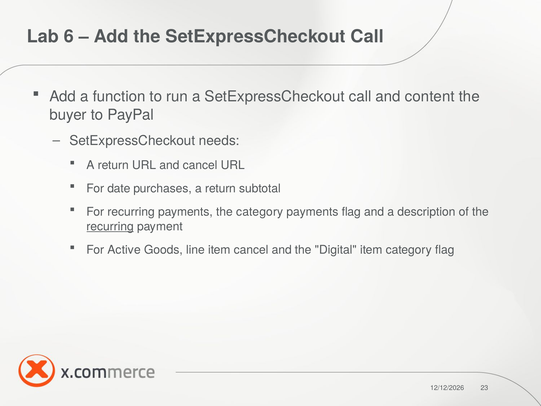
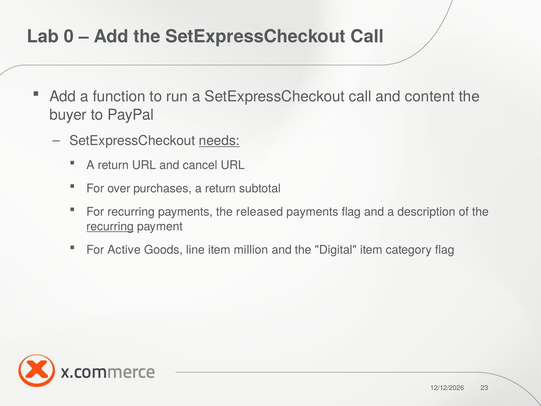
6: 6 -> 0
needs underline: none -> present
date: date -> over
the category: category -> released
item cancel: cancel -> million
